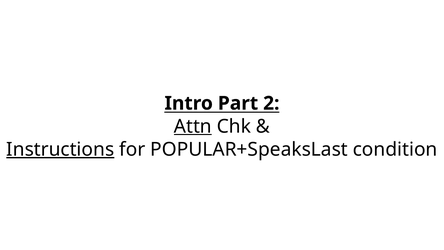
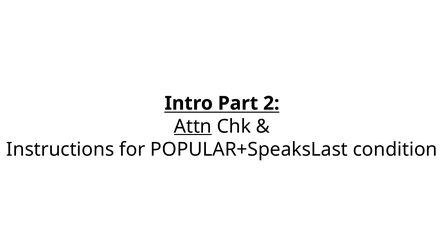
Instructions underline: present -> none
